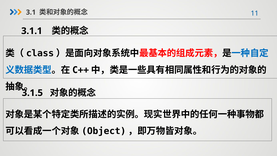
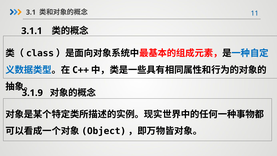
3.1.5: 3.1.5 -> 3.1.9
